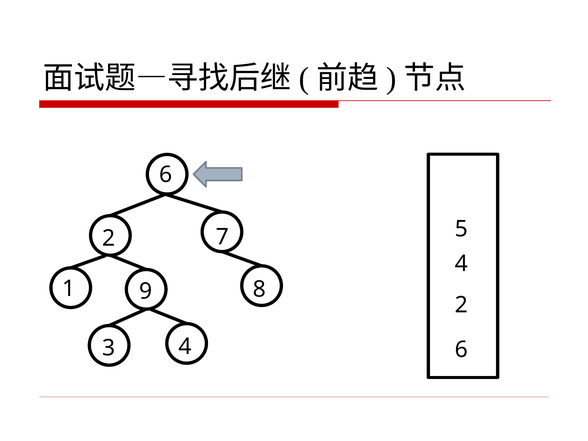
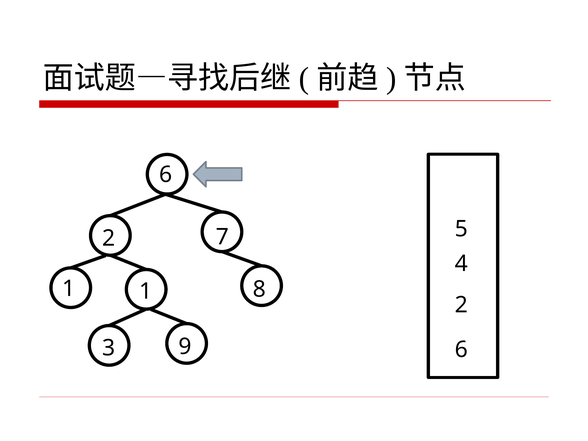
1 9: 9 -> 1
3 4: 4 -> 9
